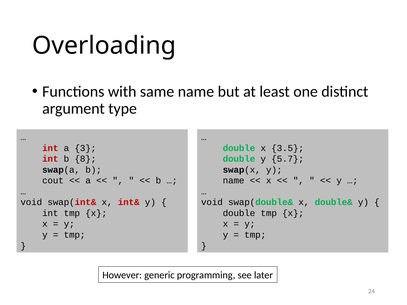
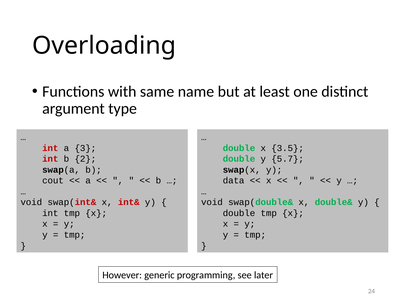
8: 8 -> 2
name at (234, 181): name -> data
